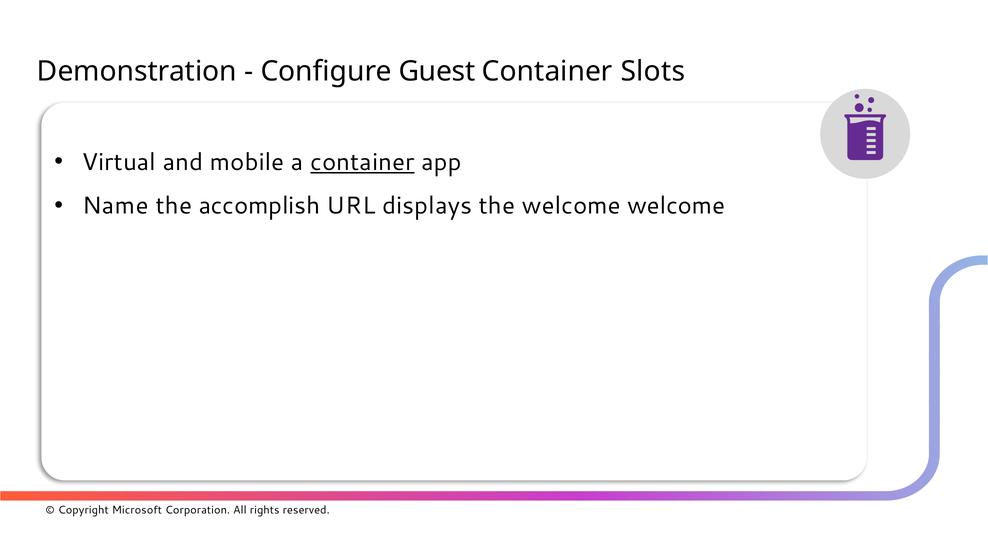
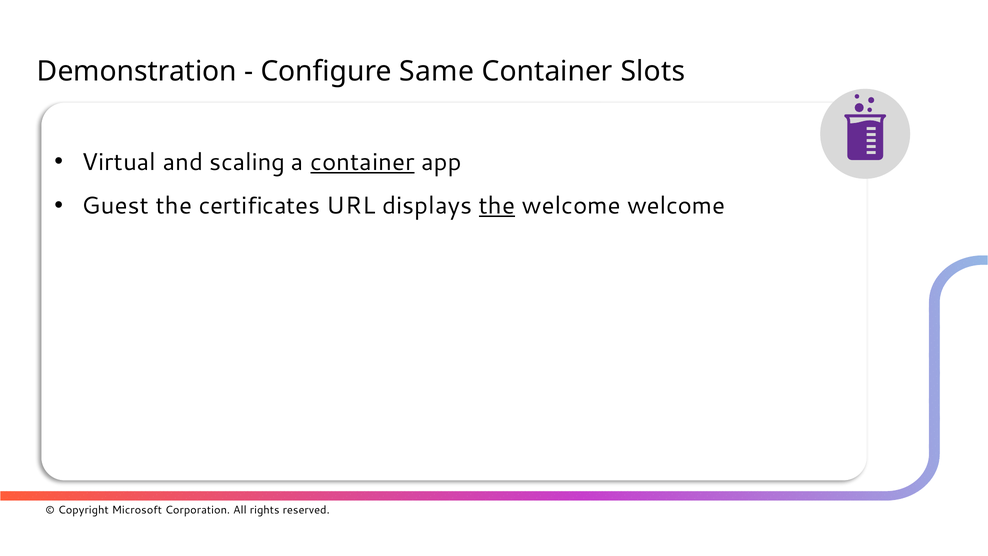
Guest: Guest -> Same
mobile: mobile -> scaling
Name: Name -> Guest
accomplish: accomplish -> certificates
the at (497, 206) underline: none -> present
